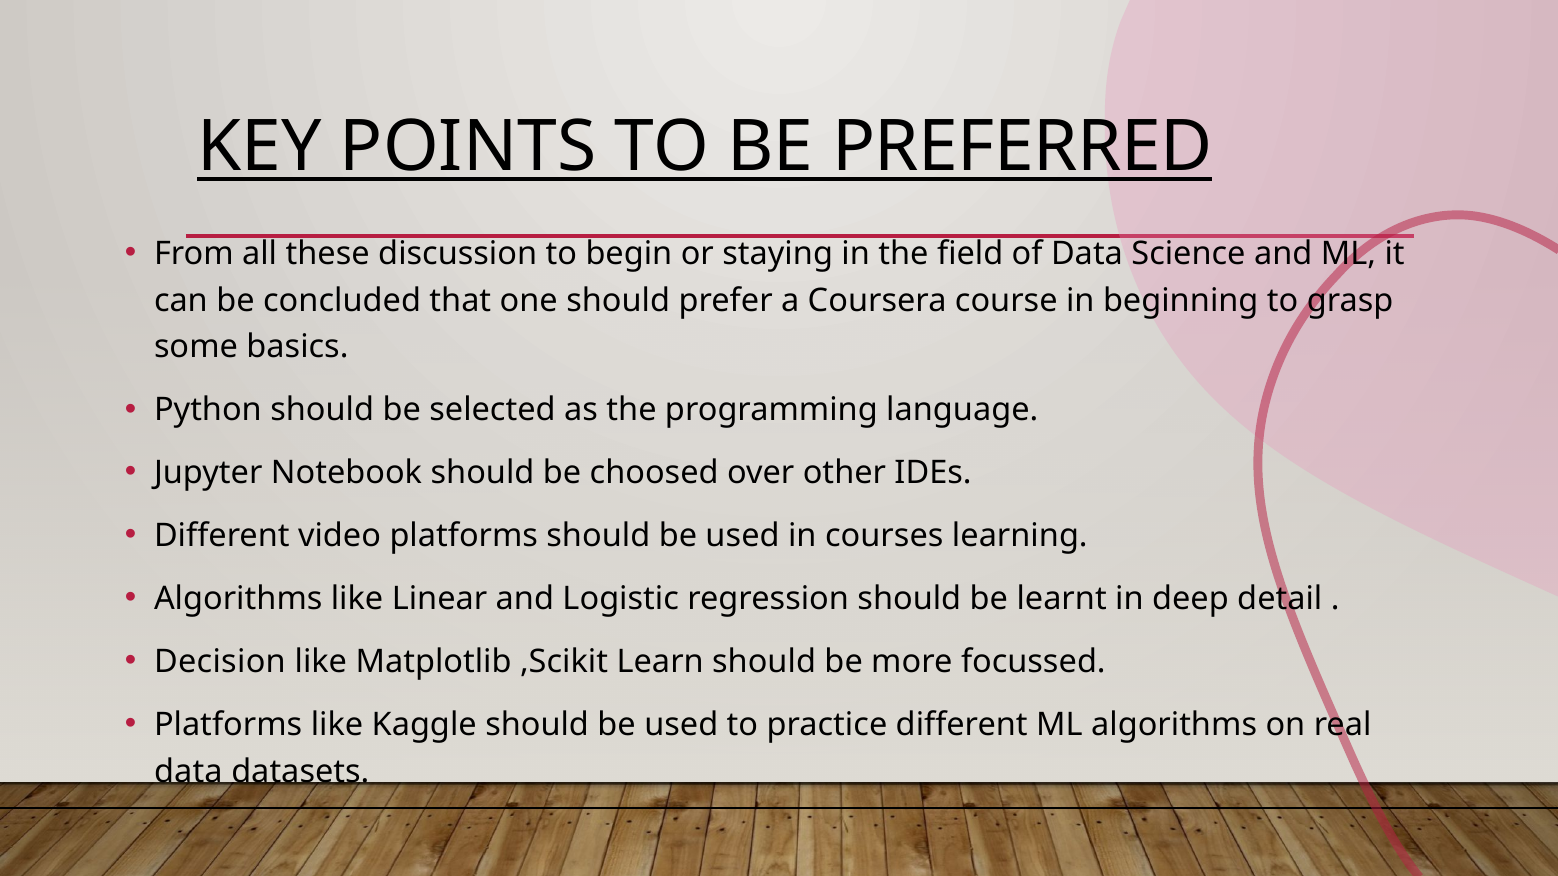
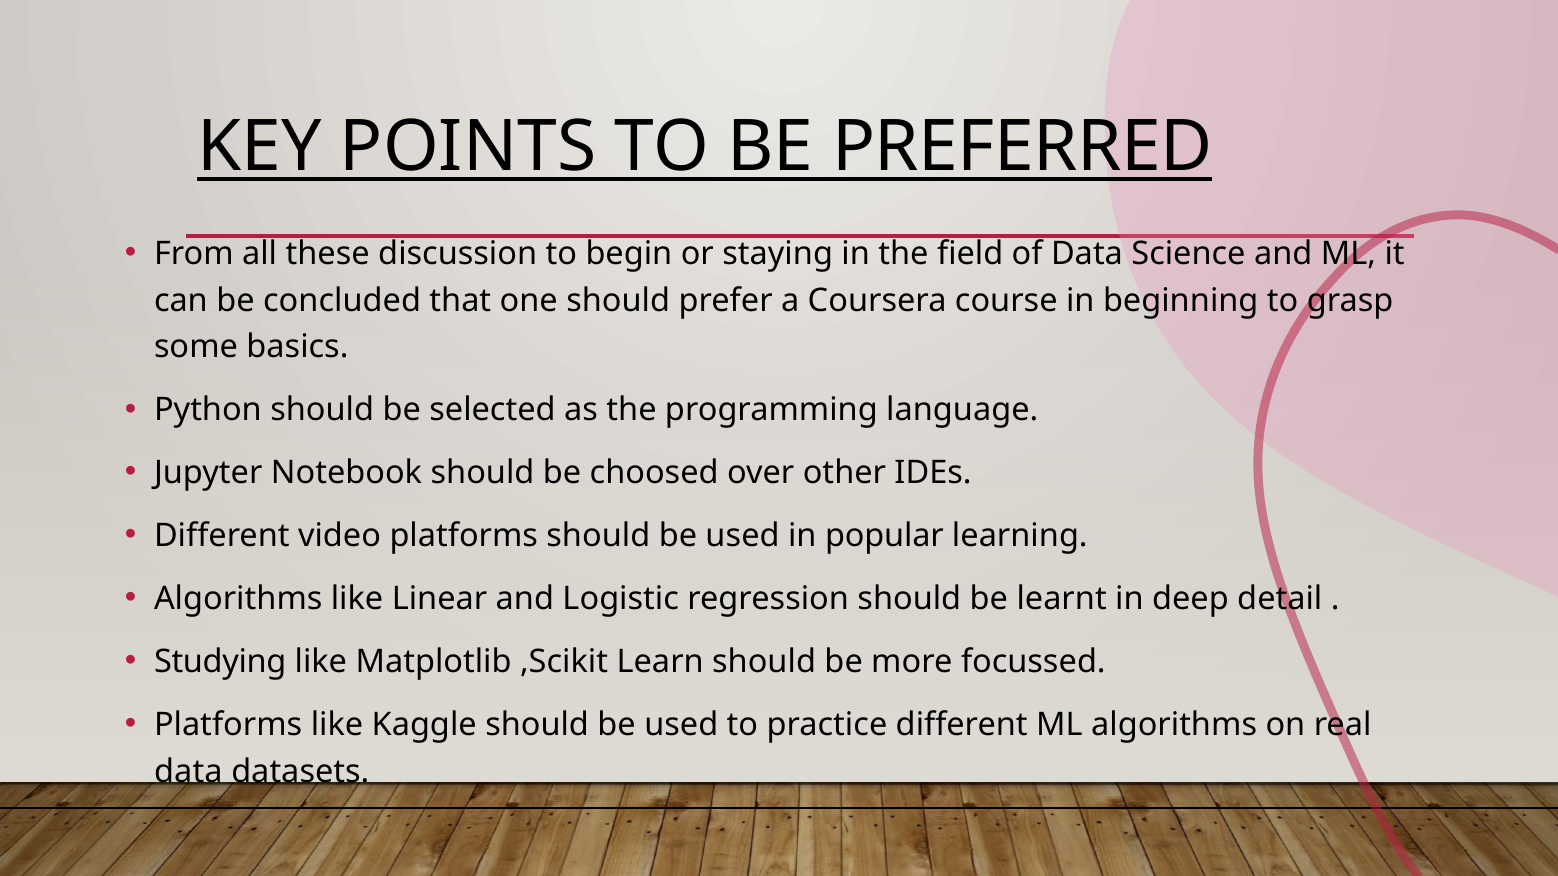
courses: courses -> popular
Decision: Decision -> Studying
